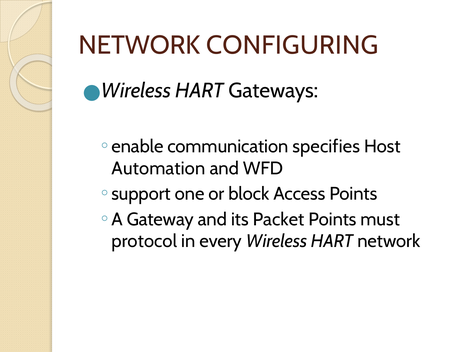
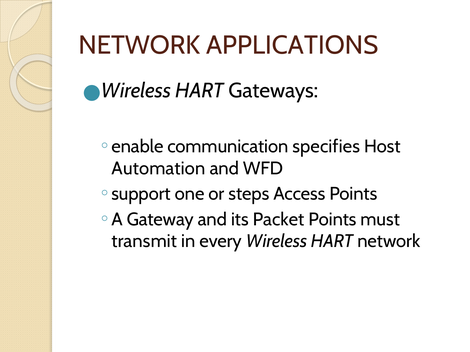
CONFIGURING: CONFIGURING -> APPLICATIONS
block: block -> steps
protocol: protocol -> transmit
